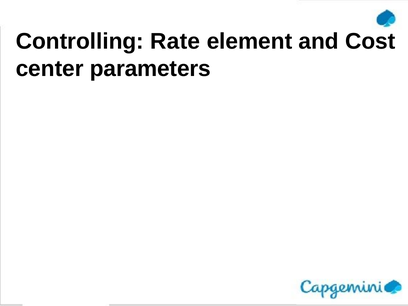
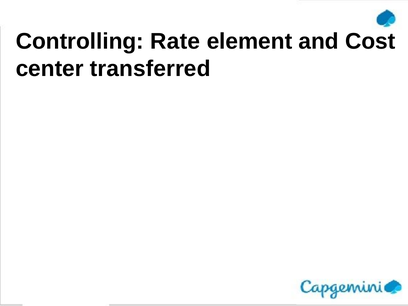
parameters: parameters -> transferred
